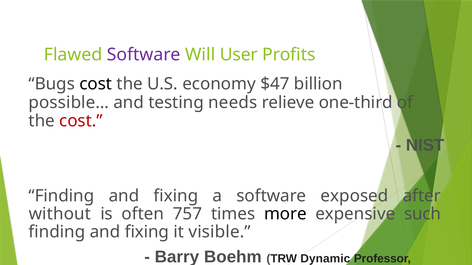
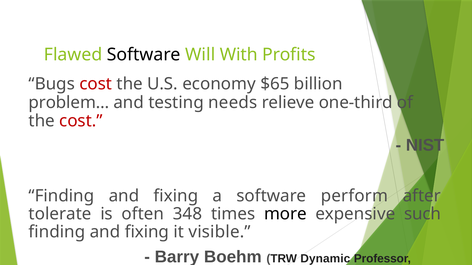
Software at (144, 55) colour: purple -> black
User: User -> With
cost at (96, 84) colour: black -> red
$47: $47 -> $65
possible…: possible… -> problem…
exposed: exposed -> perform
without: without -> tolerate
757: 757 -> 348
